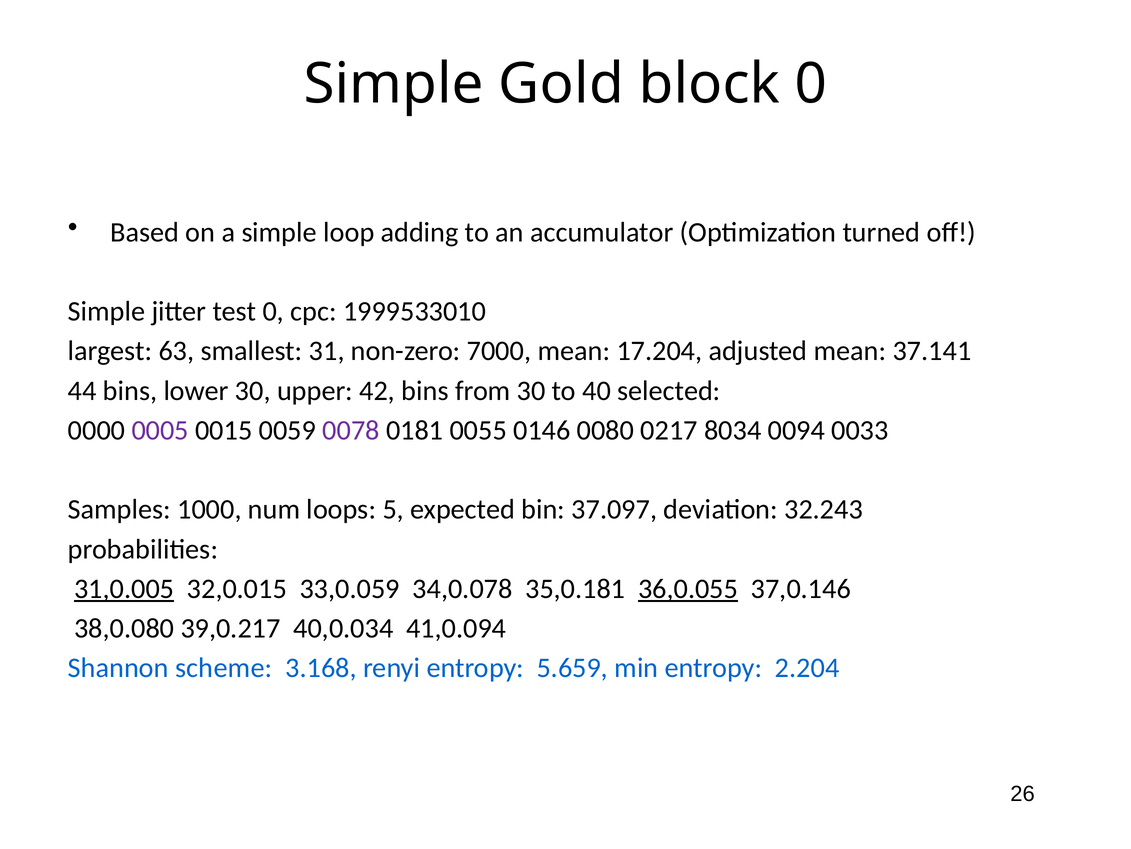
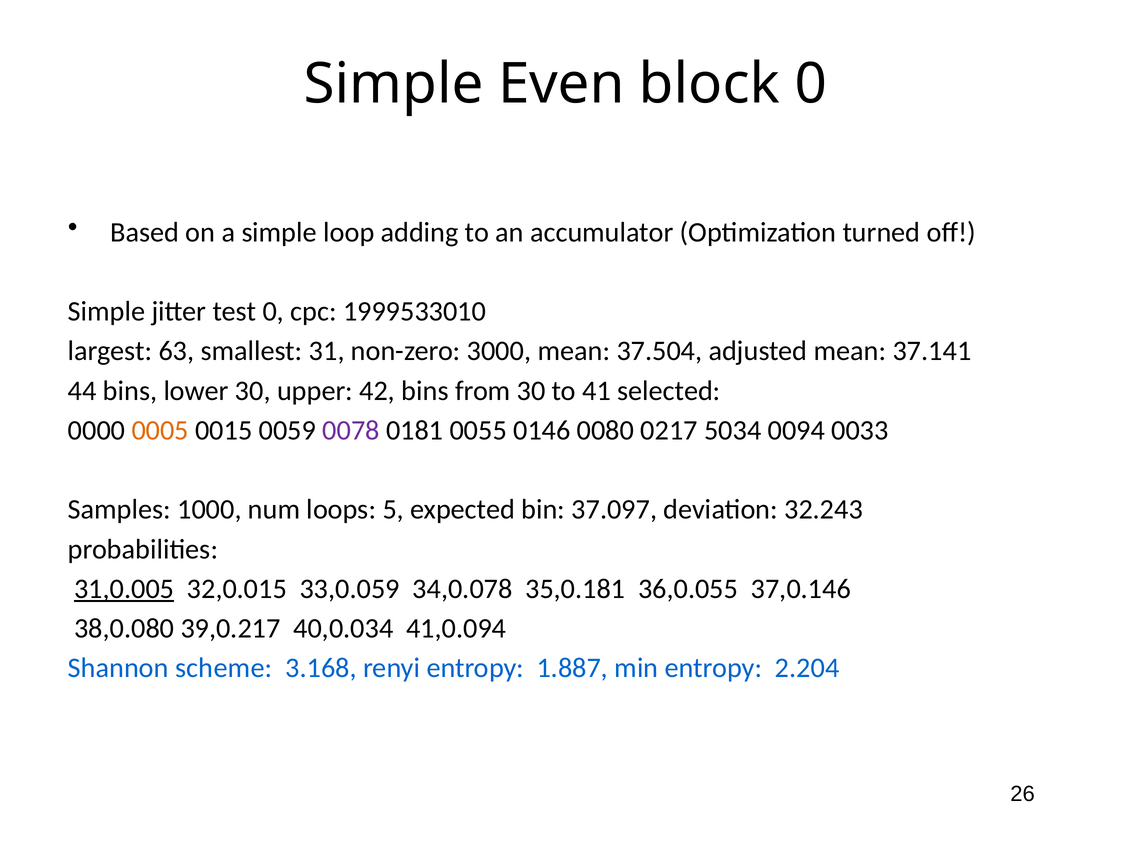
Gold: Gold -> Even
7000: 7000 -> 3000
17.204: 17.204 -> 37.504
40: 40 -> 41
0005 colour: purple -> orange
8034: 8034 -> 5034
36,0.055 underline: present -> none
5.659: 5.659 -> 1.887
